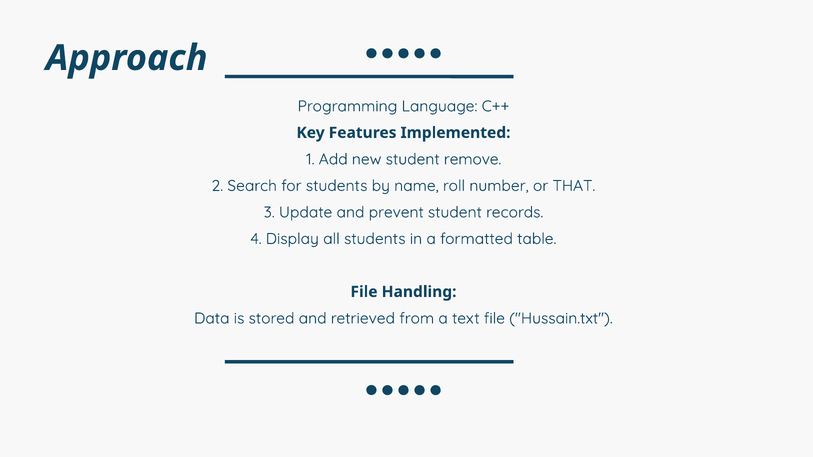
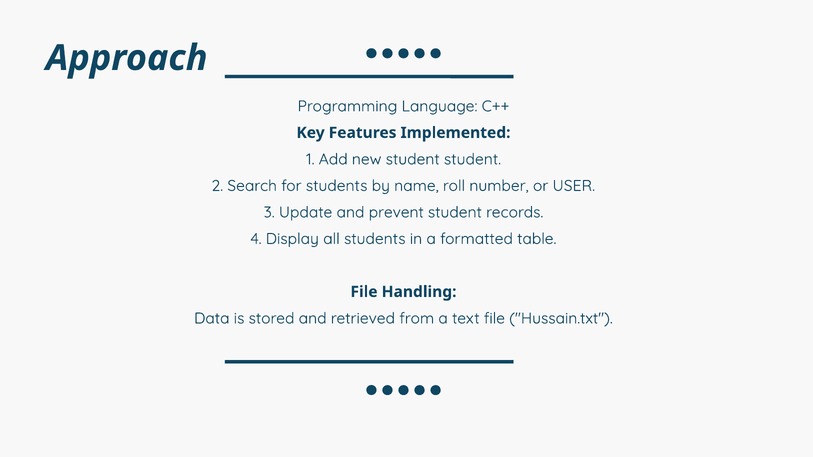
student remove: remove -> student
THAT: THAT -> USER
